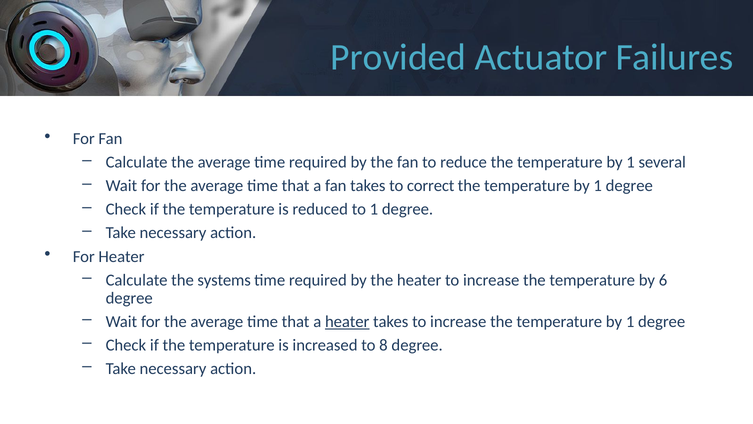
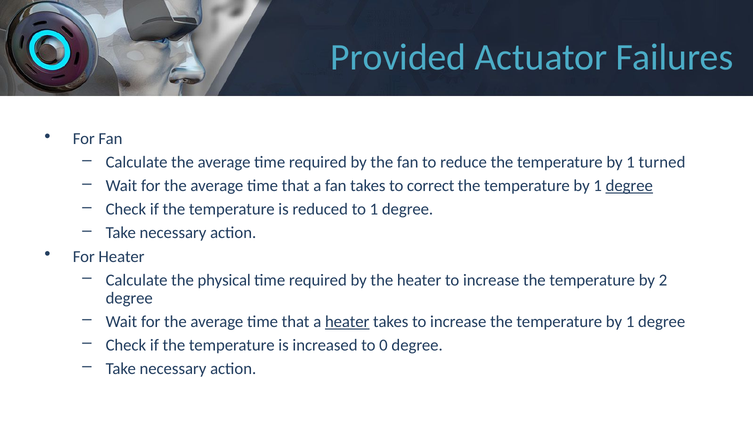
several: several -> turned
degree at (629, 186) underline: none -> present
systems: systems -> physical
6: 6 -> 2
8: 8 -> 0
